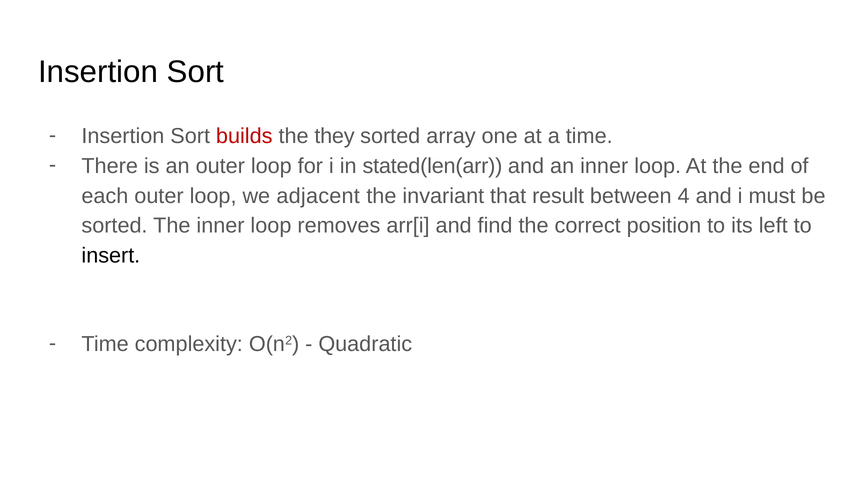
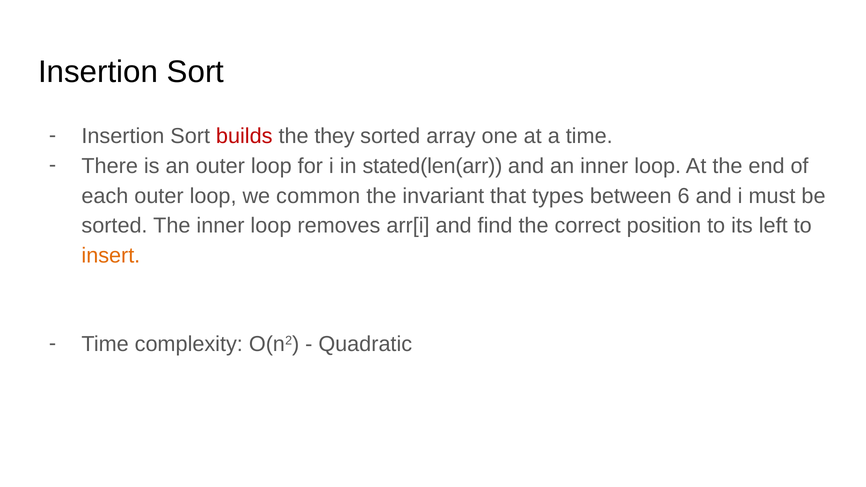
adjacent: adjacent -> common
result: result -> types
4: 4 -> 6
insert colour: black -> orange
